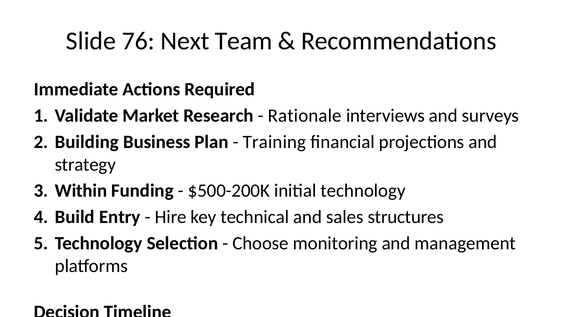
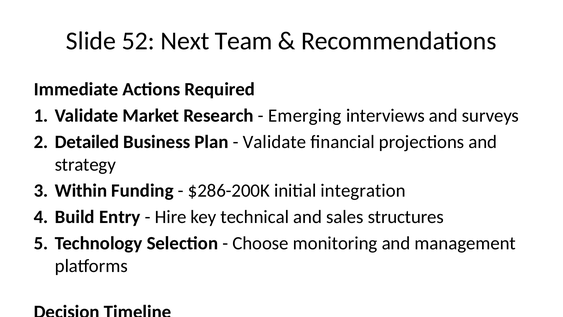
76: 76 -> 52
Rationale: Rationale -> Emerging
Building: Building -> Detailed
Training at (274, 142): Training -> Validate
$500-200K: $500-200K -> $286-200K
initial technology: technology -> integration
